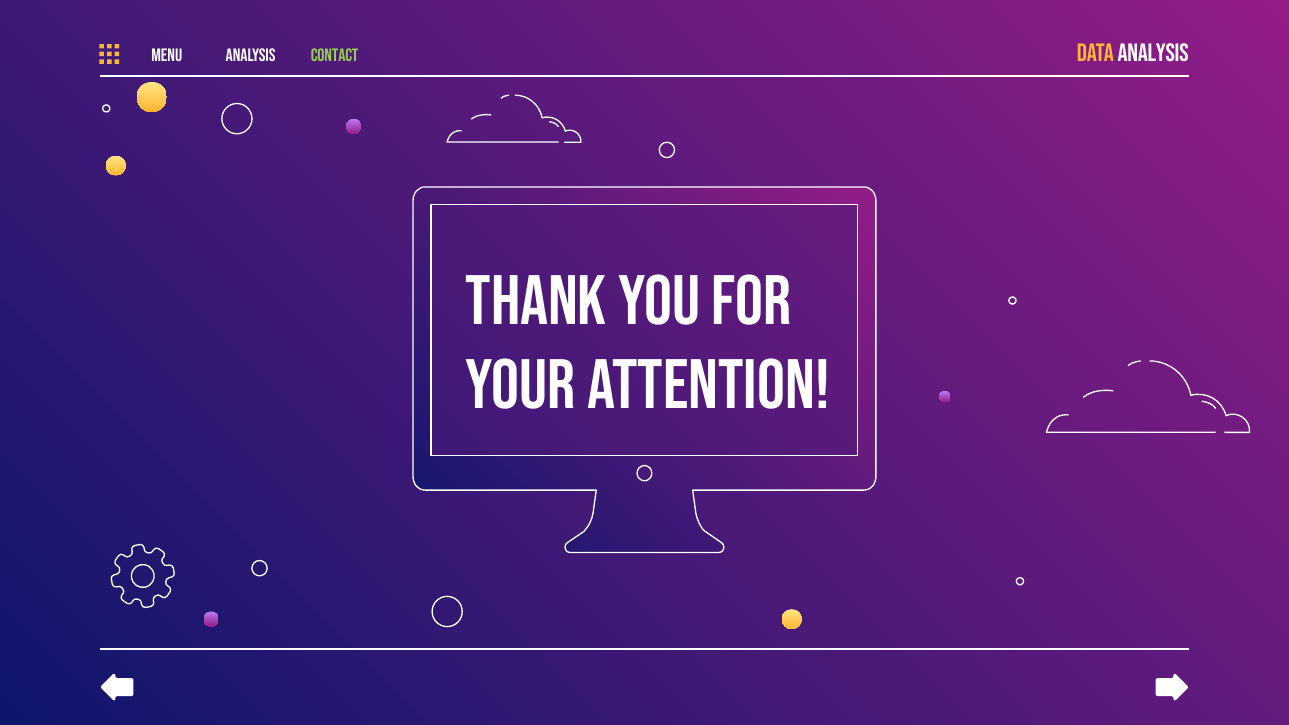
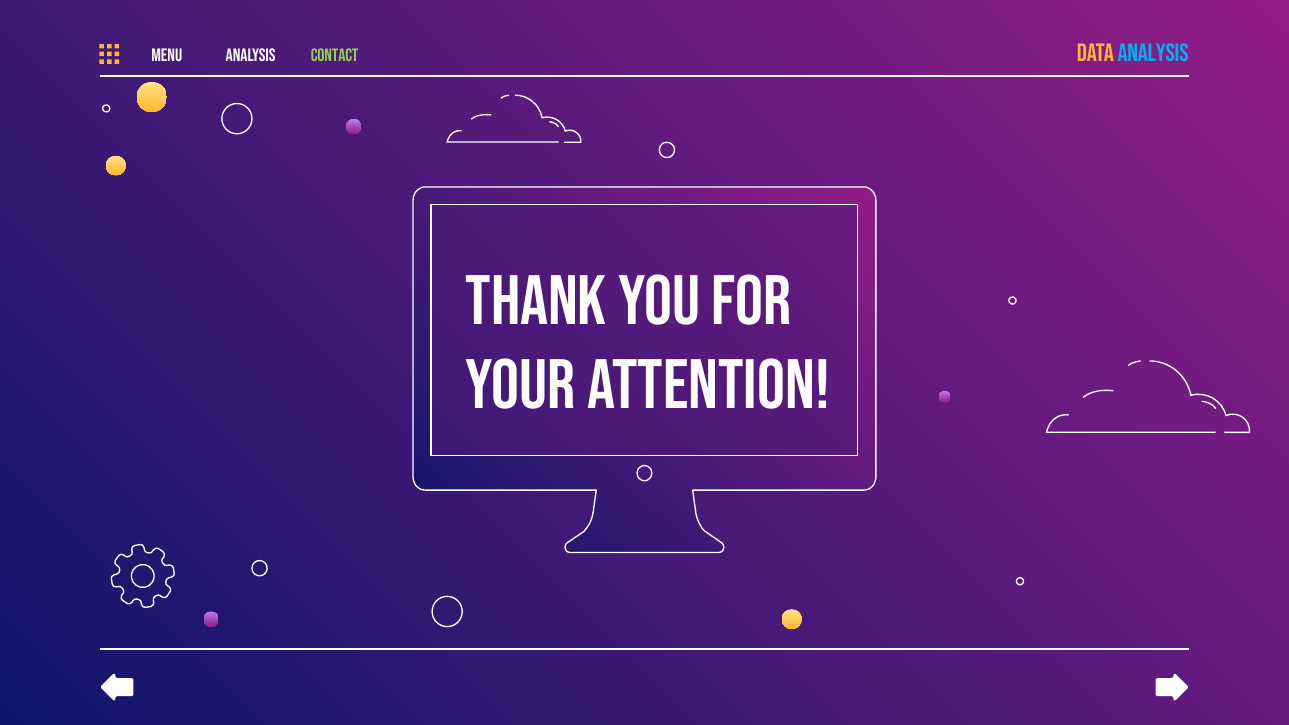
ANALYSIS at (1153, 53) colour: white -> light blue
